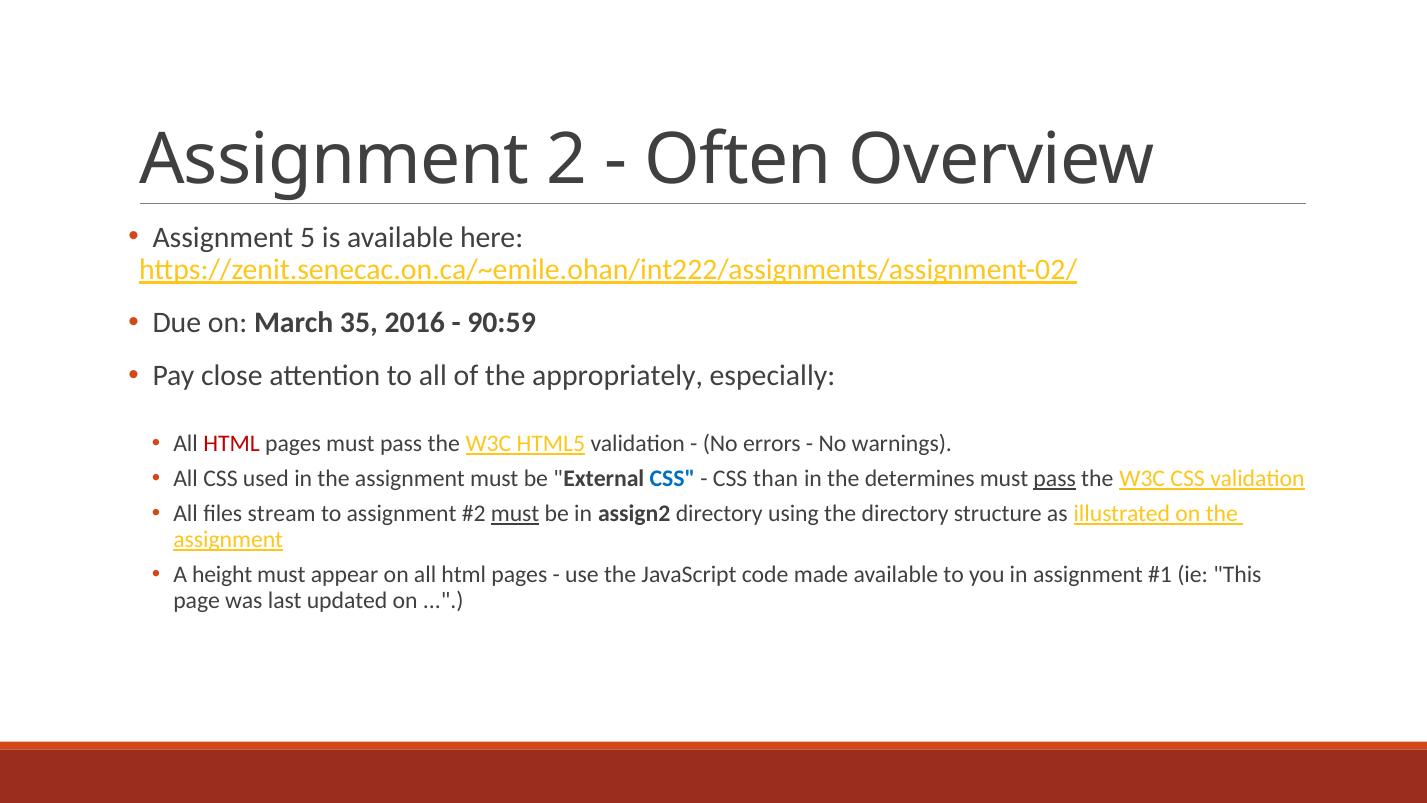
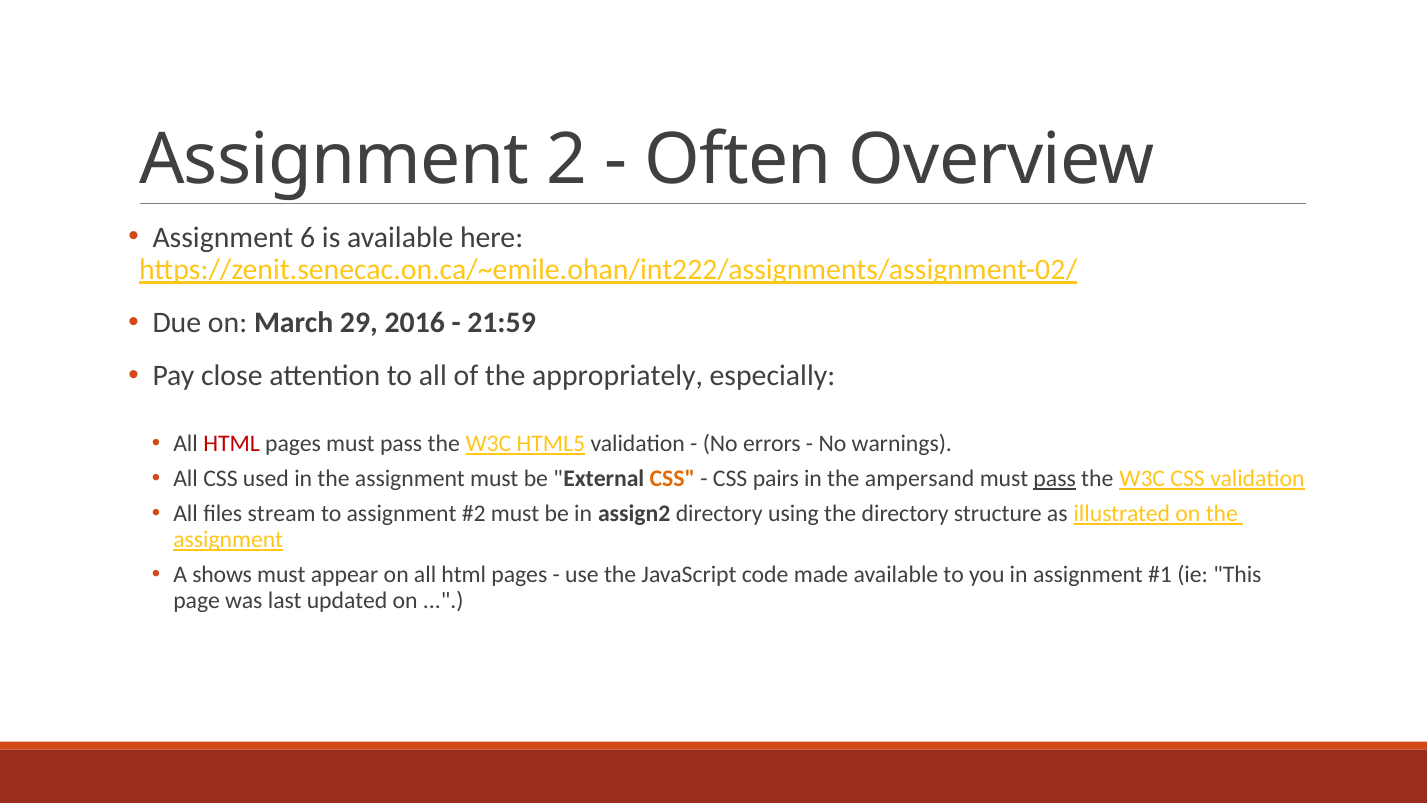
5: 5 -> 6
35: 35 -> 29
90:59: 90:59 -> 21:59
CSS at (672, 478) colour: blue -> orange
than: than -> pairs
determines: determines -> ampersand
must at (515, 513) underline: present -> none
height: height -> shows
